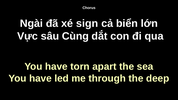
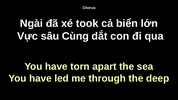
sign: sign -> took
